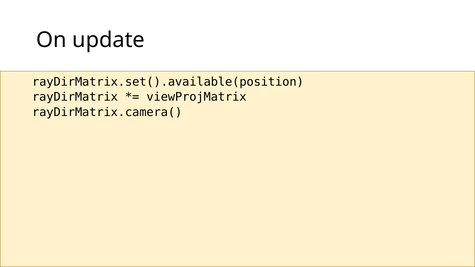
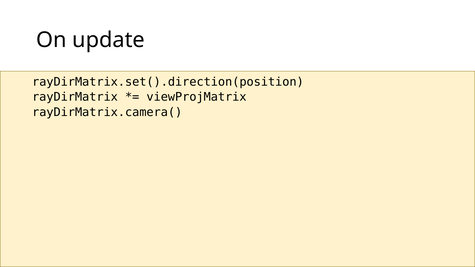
rayDirMatrix.set().available(position: rayDirMatrix.set().available(position -> rayDirMatrix.set().direction(position
